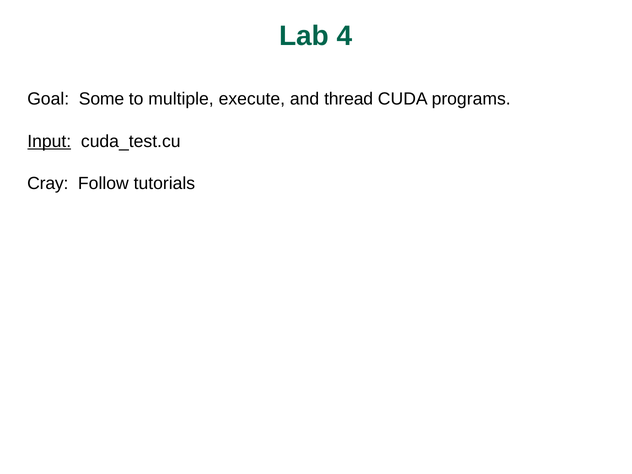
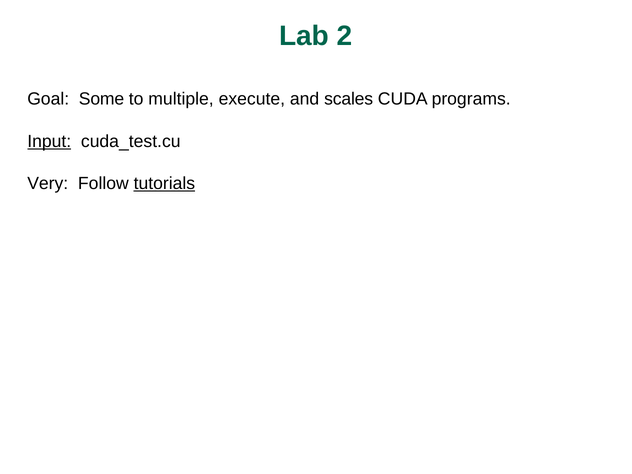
4: 4 -> 2
thread: thread -> scales
Cray: Cray -> Very
tutorials underline: none -> present
